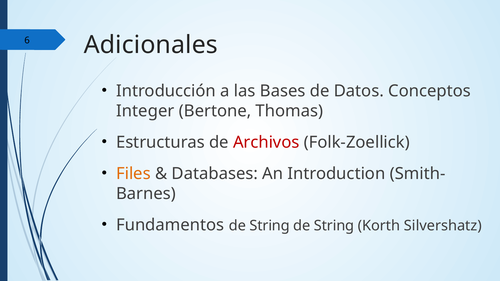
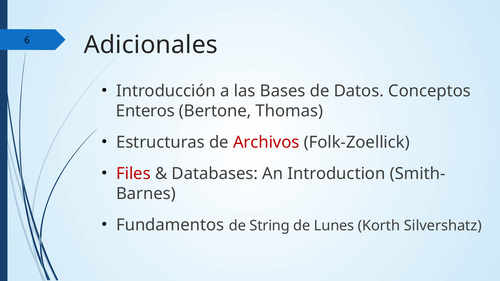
Integer: Integer -> Enteros
Files colour: orange -> red
String at (334, 226): String -> Lunes
